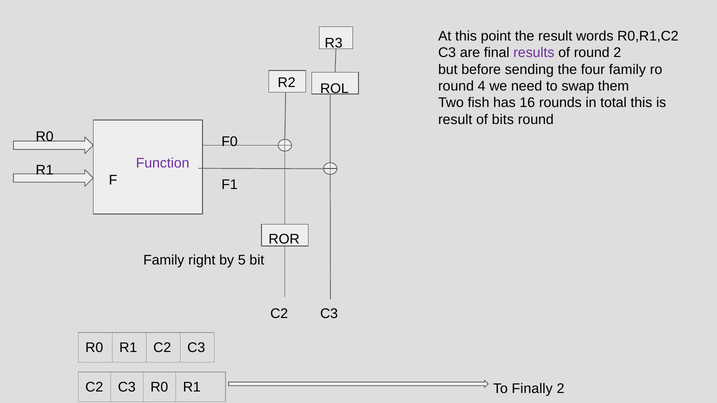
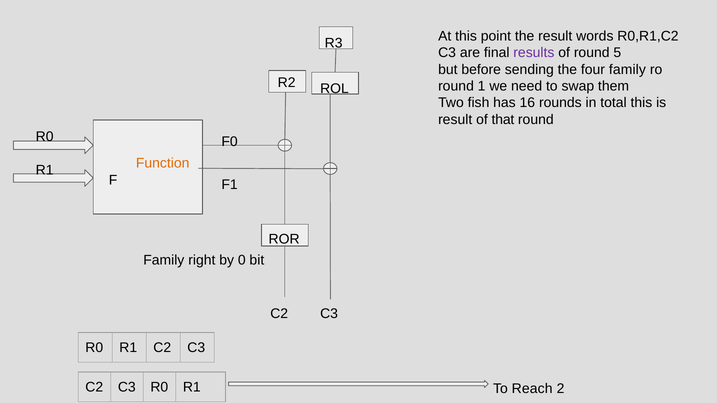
round 2: 2 -> 5
4: 4 -> 1
bits: bits -> that
Function colour: purple -> orange
5: 5 -> 0
Finally: Finally -> Reach
